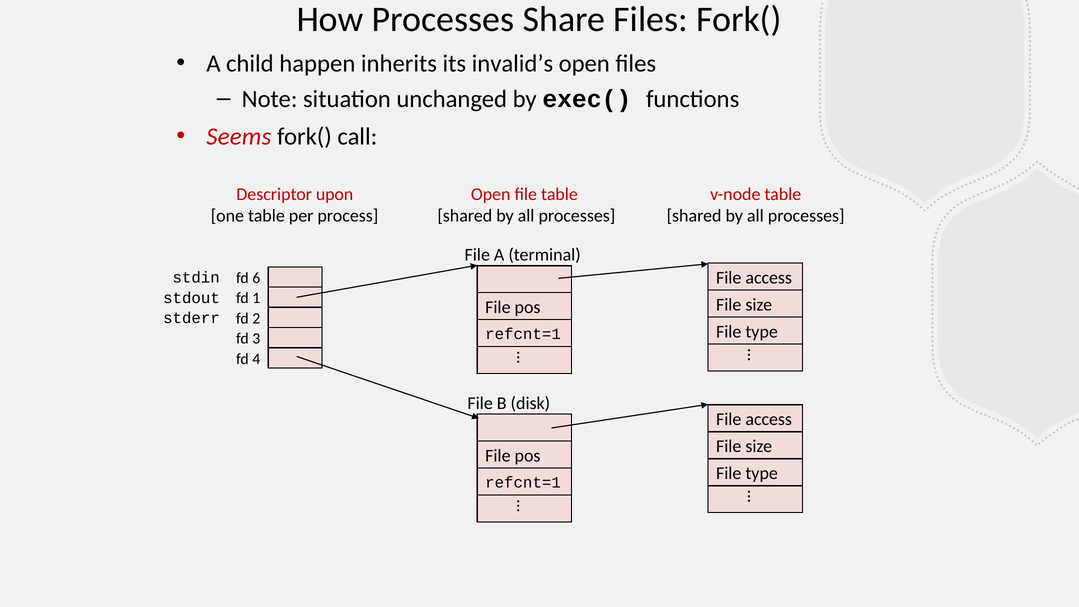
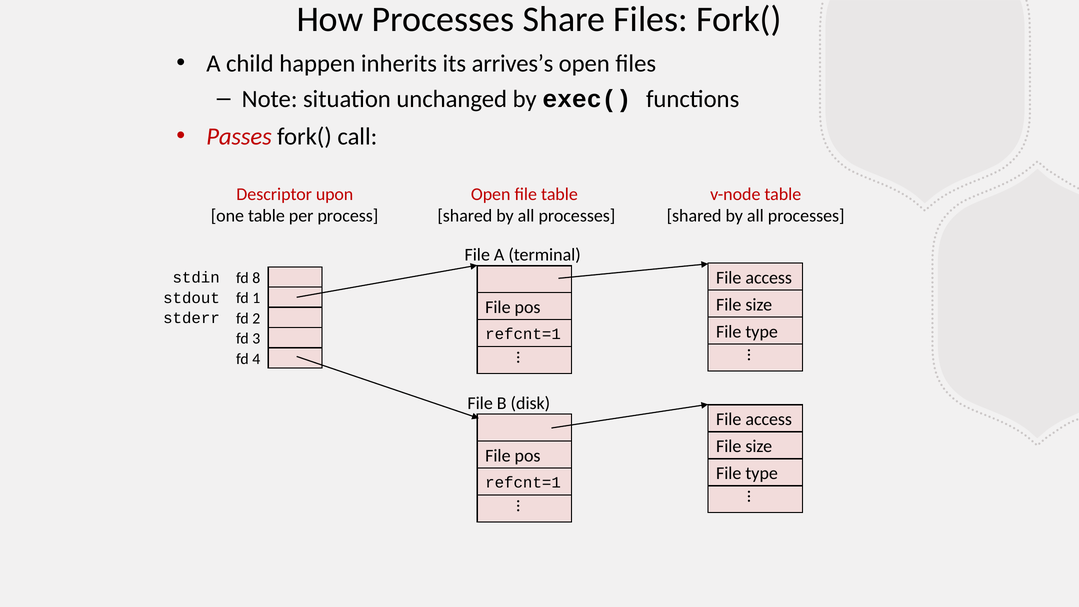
invalid’s: invalid’s -> arrives’s
Seems: Seems -> Passes
6: 6 -> 8
